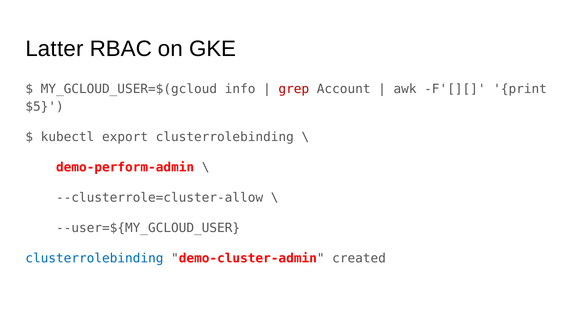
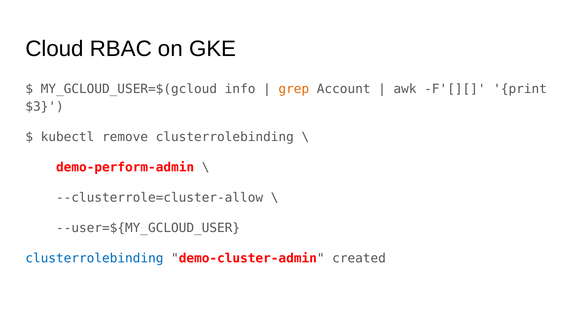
Latter: Latter -> Cloud
grep colour: red -> orange
$5: $5 -> $3
export: export -> remove
